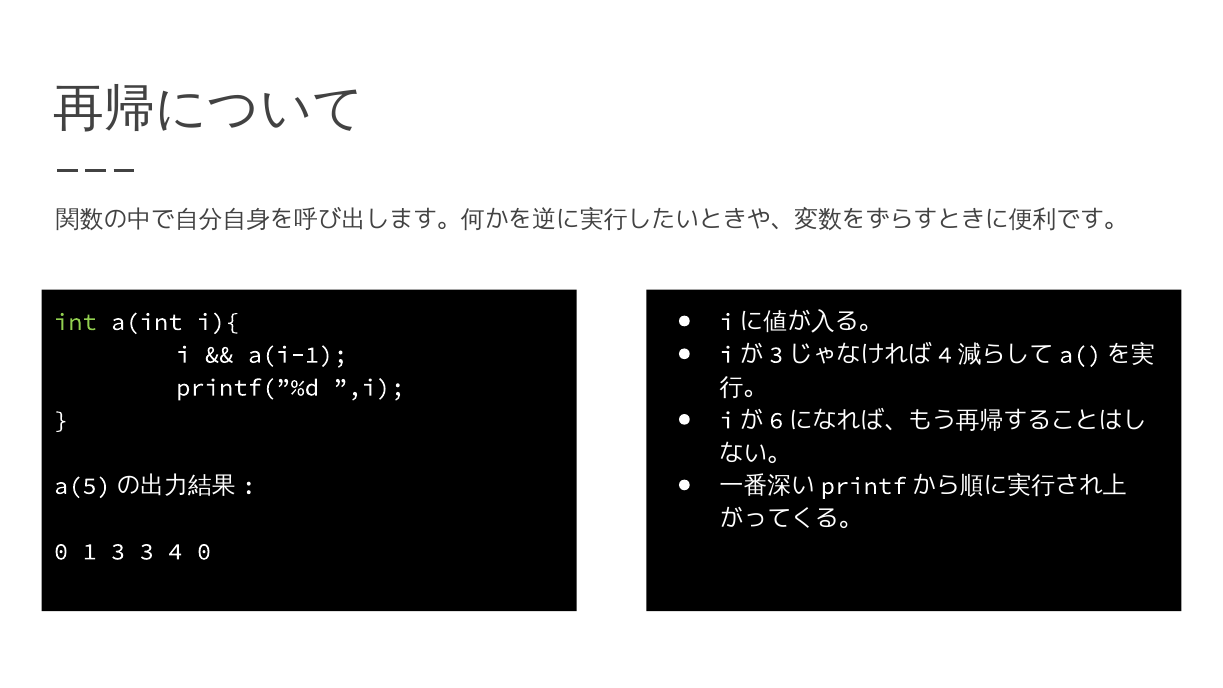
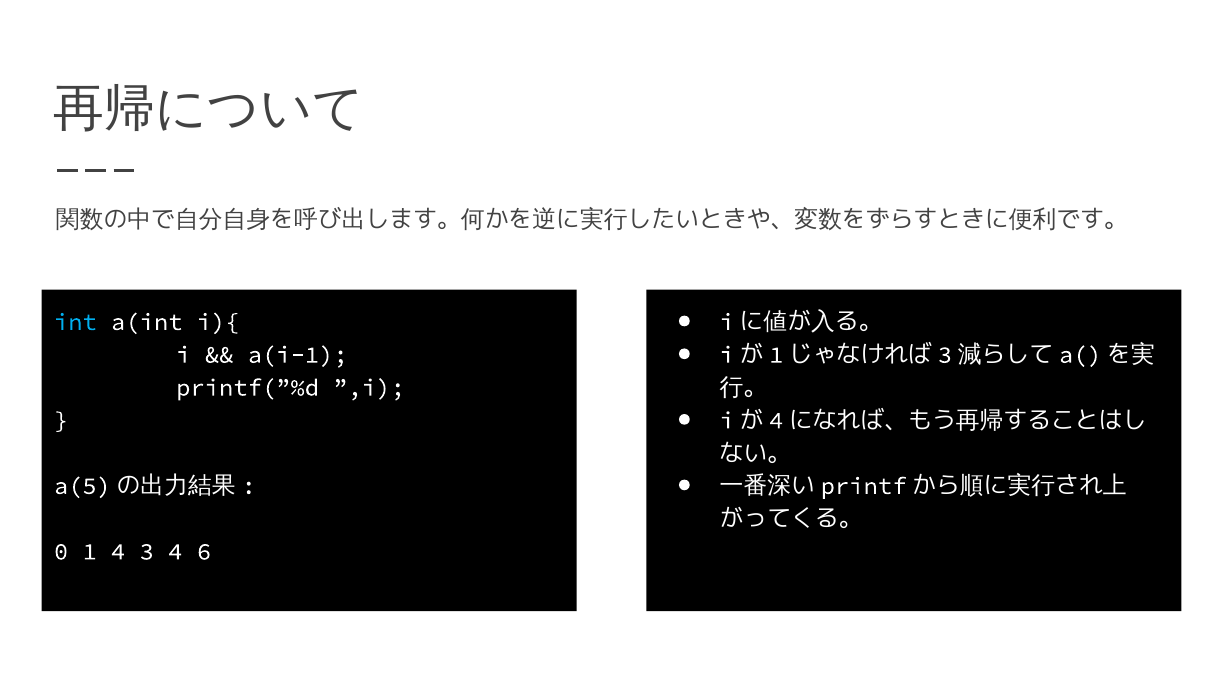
int colour: light green -> light blue
3 at (776, 355): 3 -> 1
4 at (945, 355): 4 -> 3
6 at (776, 420): 6 -> 4
1 3: 3 -> 4
4 0: 0 -> 6
